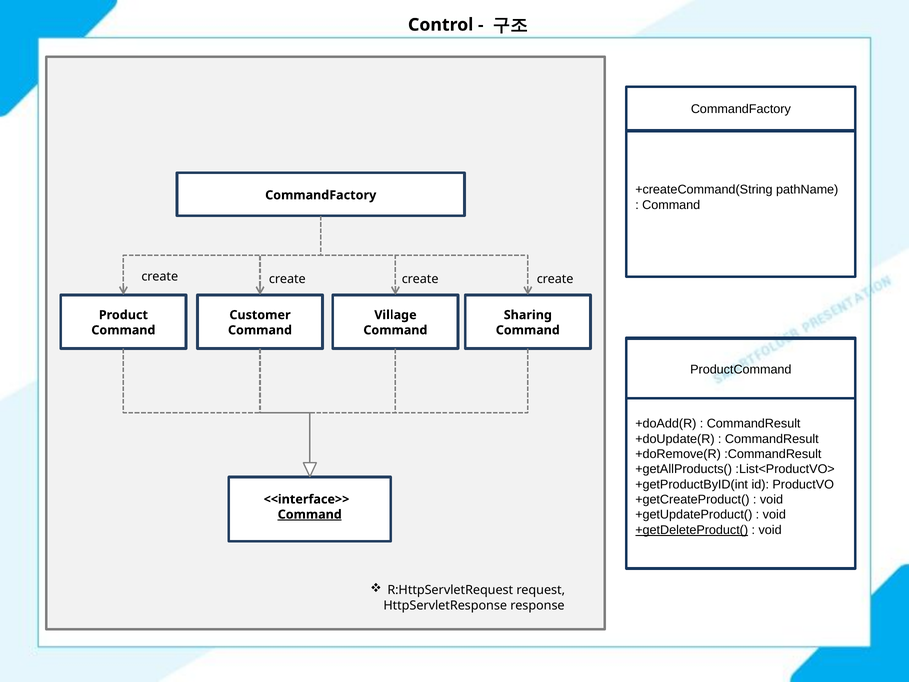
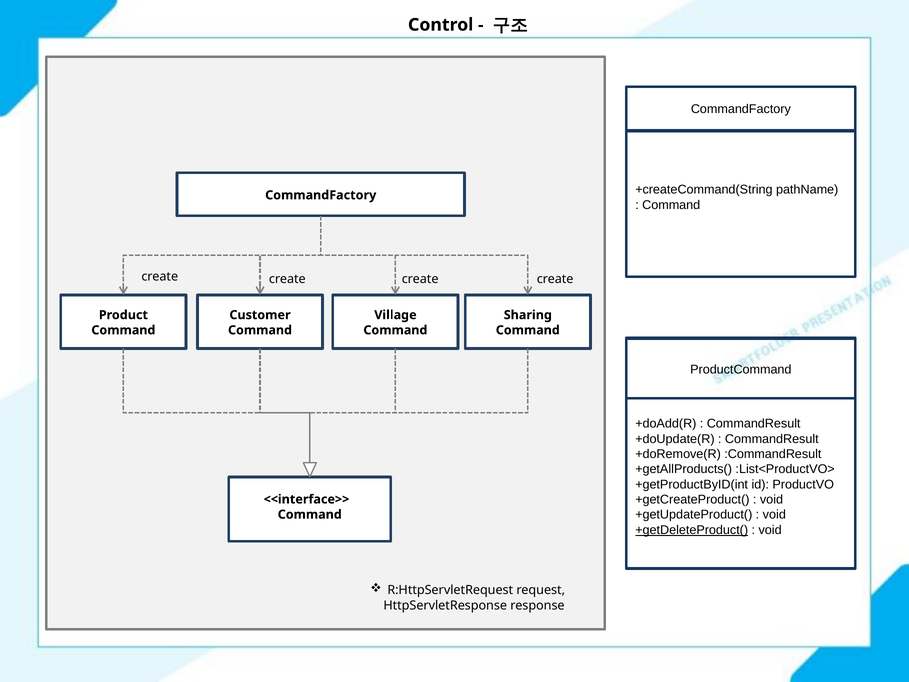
Command at (310, 514) underline: present -> none
